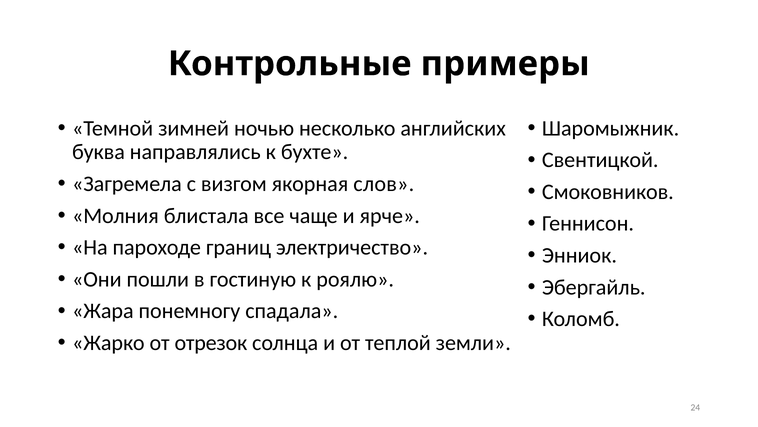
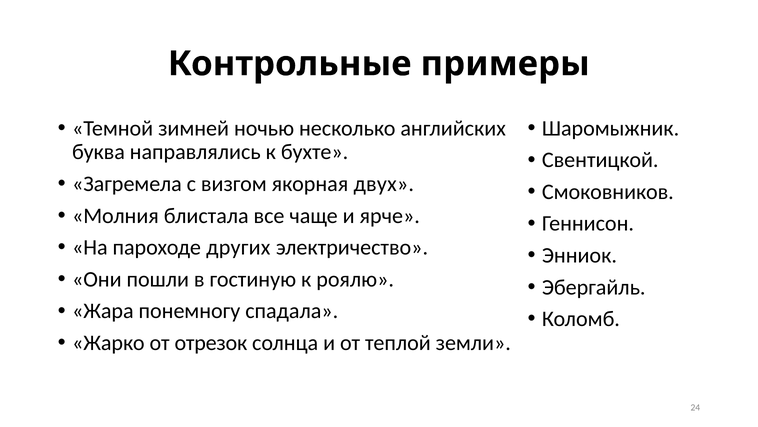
слов: слов -> двух
границ: границ -> других
